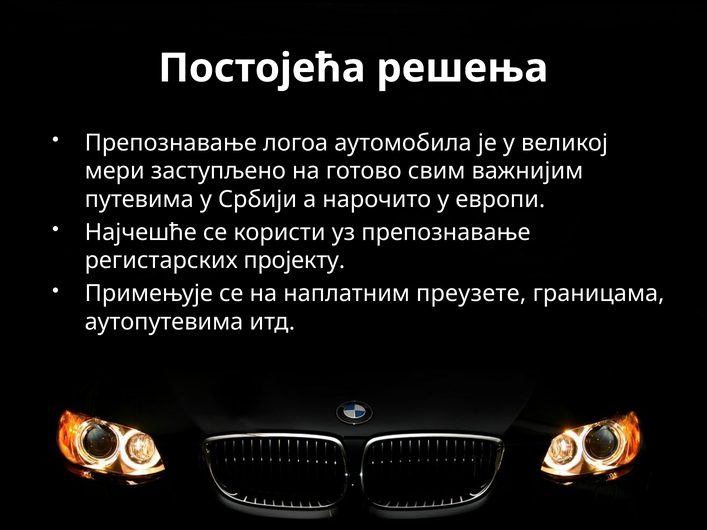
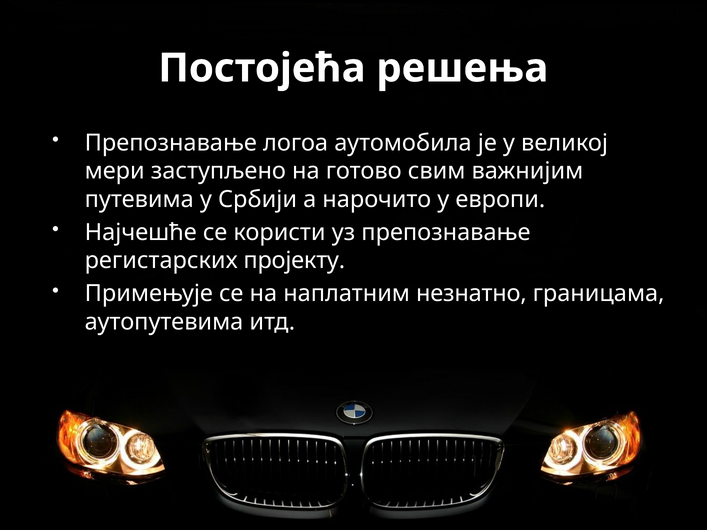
преузете: преузете -> незнатно
